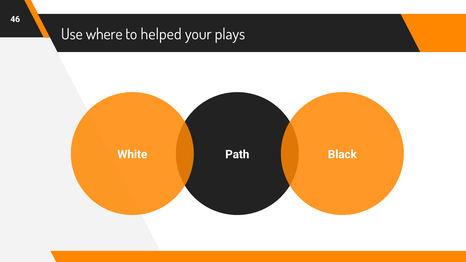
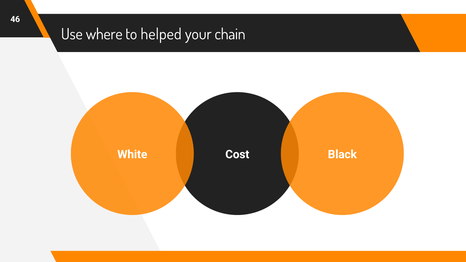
plays: plays -> chain
Path: Path -> Cost
